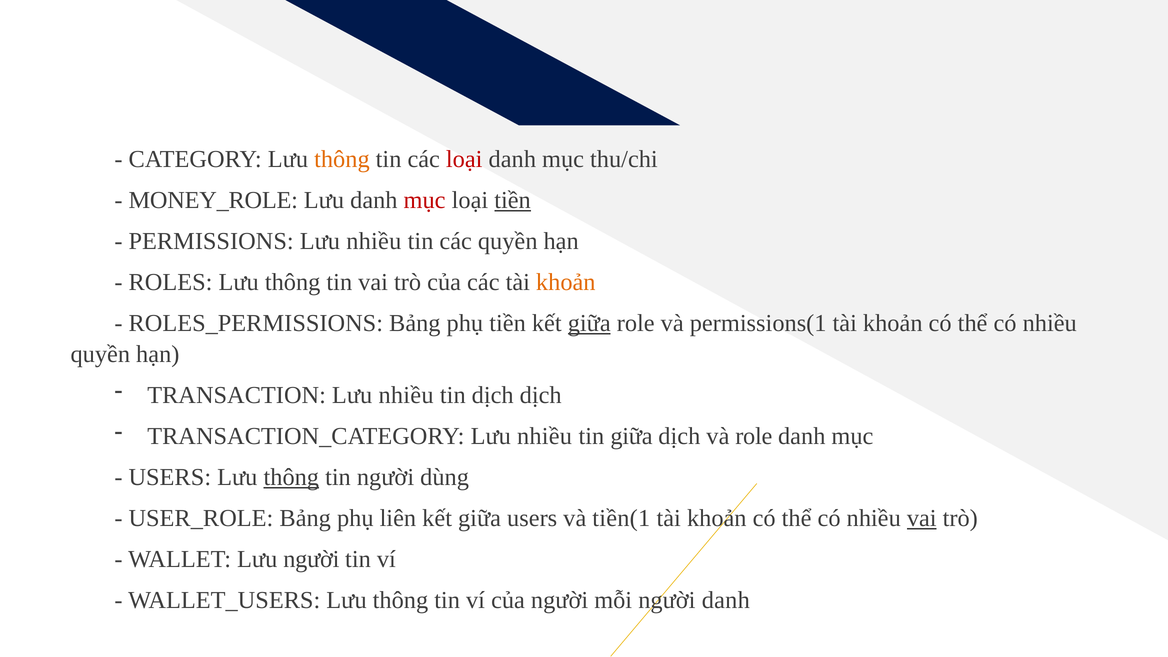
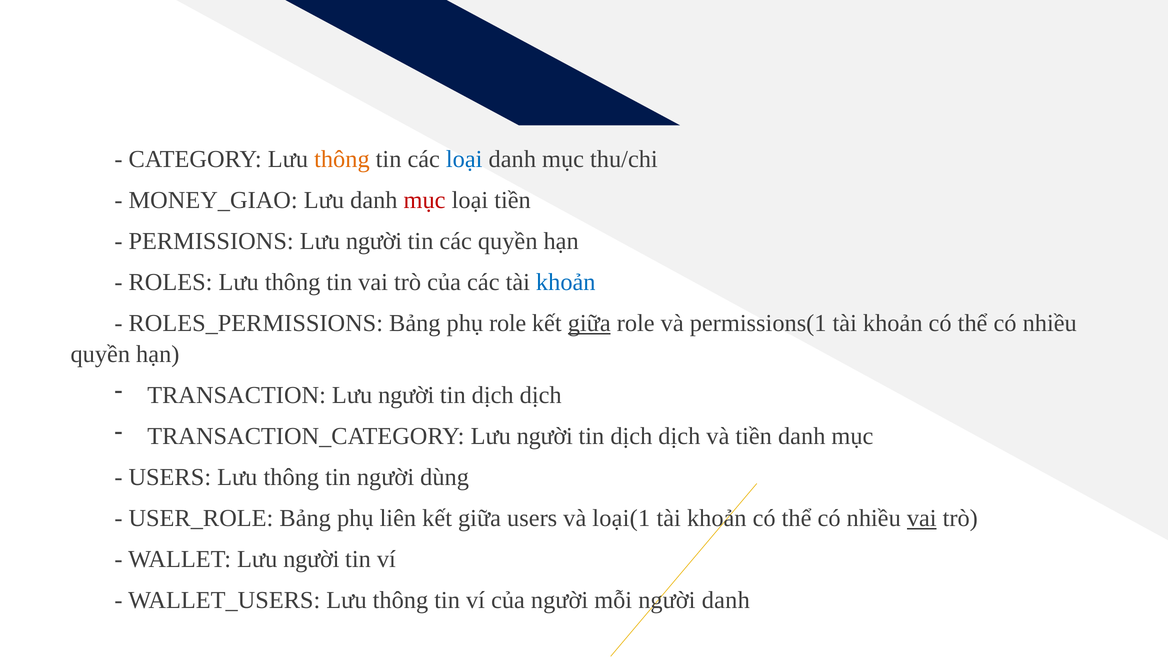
loại at (464, 159) colour: red -> blue
MONEY_ROLE: MONEY_ROLE -> MONEY_GIAO
tiền at (513, 200) underline: present -> none
PERMISSIONS Lưu nhiều: nhiều -> người
khoản at (566, 282) colour: orange -> blue
phụ tiền: tiền -> role
TRANSACTION Lưu nhiều: nhiều -> người
TRANSACTION_CATEGORY Lưu nhiều: nhiều -> người
giữa at (631, 436): giữa -> dịch
và role: role -> tiền
thông at (291, 477) underline: present -> none
tiền(1: tiền(1 -> loại(1
